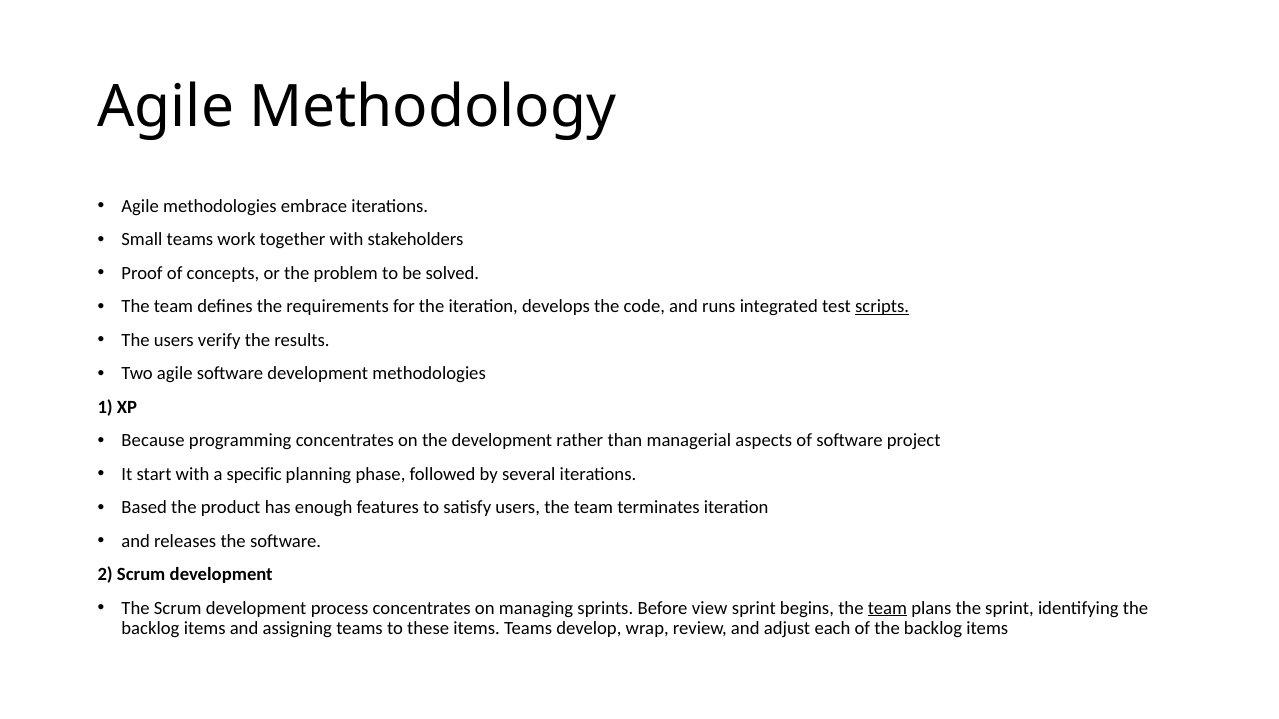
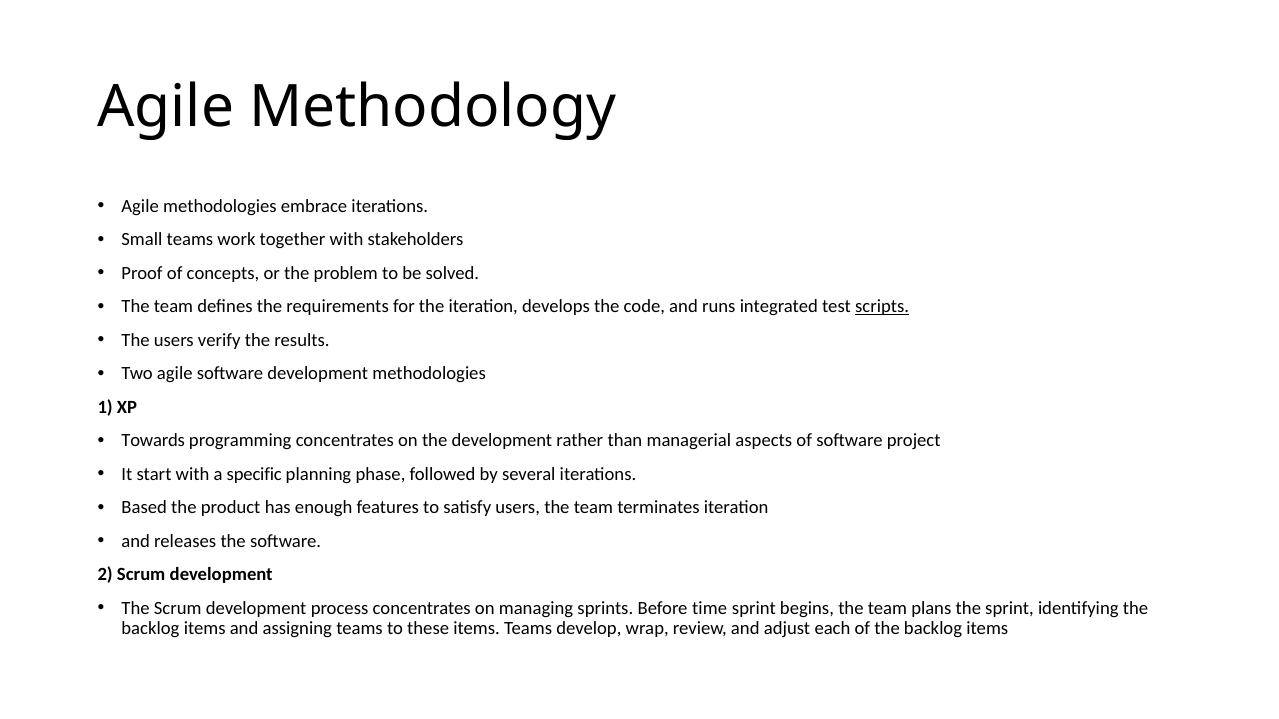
Because: Because -> Towards
view: view -> time
team at (887, 608) underline: present -> none
